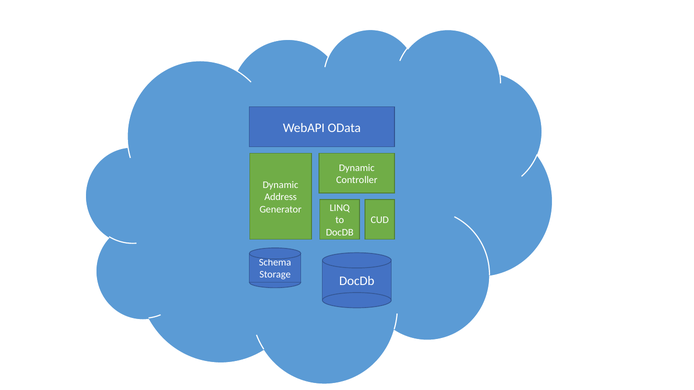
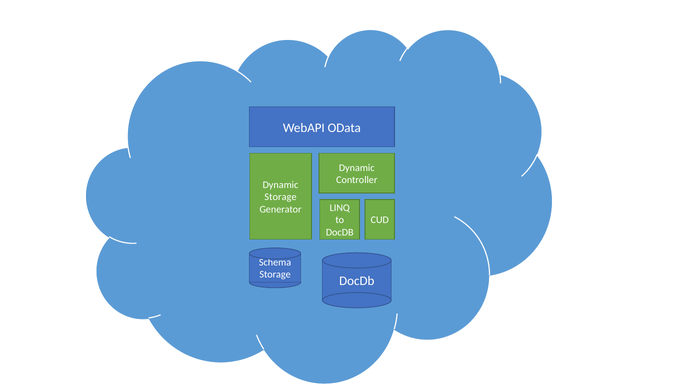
Address at (281, 197): Address -> Storage
